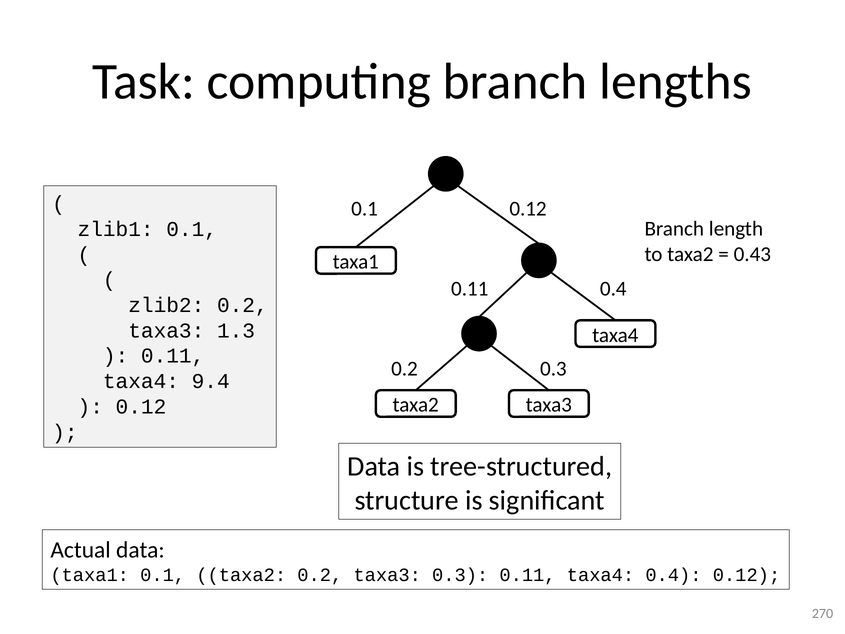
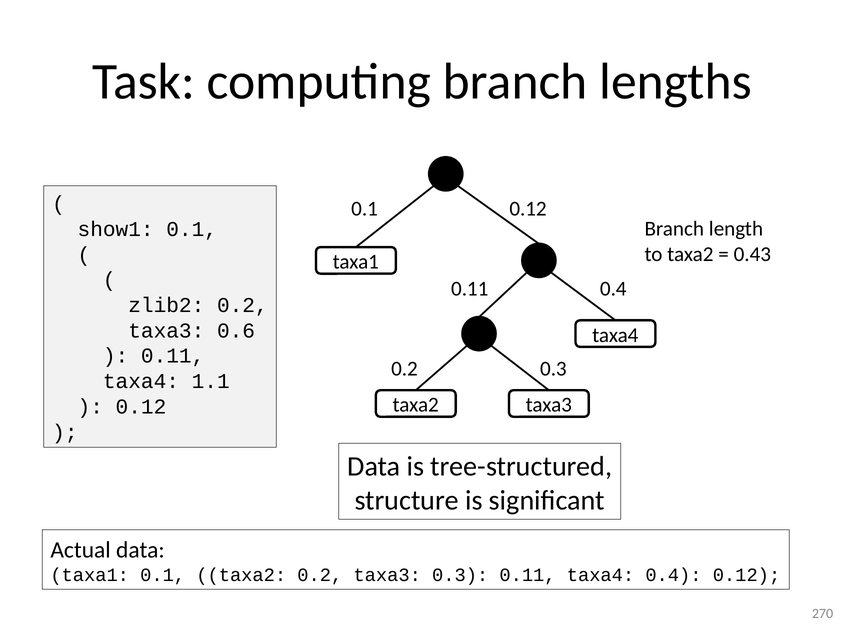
zlib1: zlib1 -> show1
1.3: 1.3 -> 0.6
9.4: 9.4 -> 1.1
